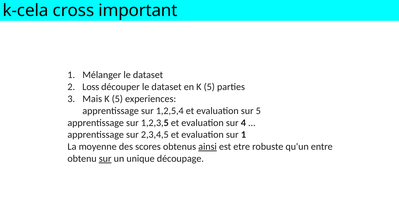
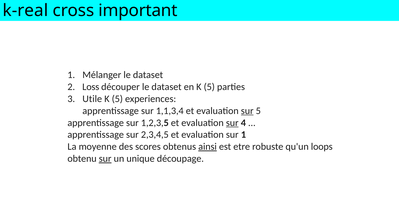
k-cela: k-cela -> k-real
Mais: Mais -> Utile
1,2,5,4: 1,2,5,4 -> 1,1,3,4
sur at (247, 111) underline: none -> present
sur at (232, 123) underline: none -> present
entre: entre -> loops
